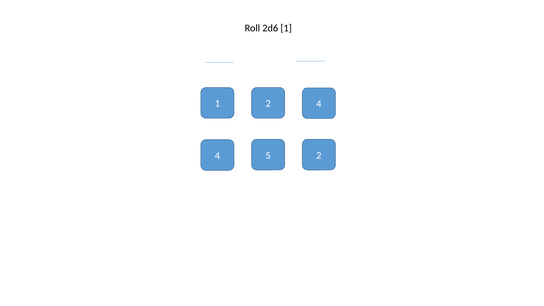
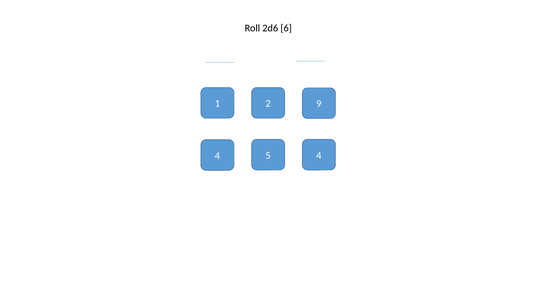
2d6 1: 1 -> 6
2 4: 4 -> 9
5 2: 2 -> 4
